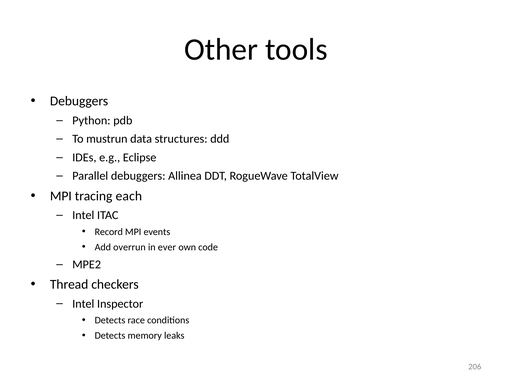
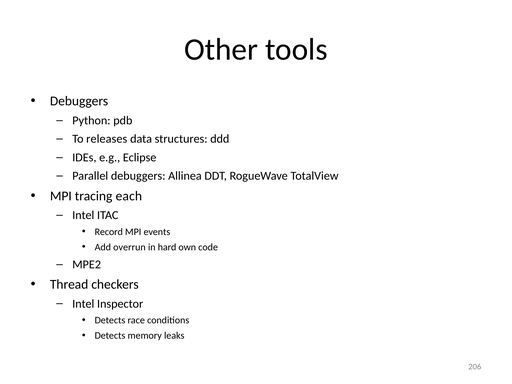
mustrun: mustrun -> releases
ever: ever -> hard
